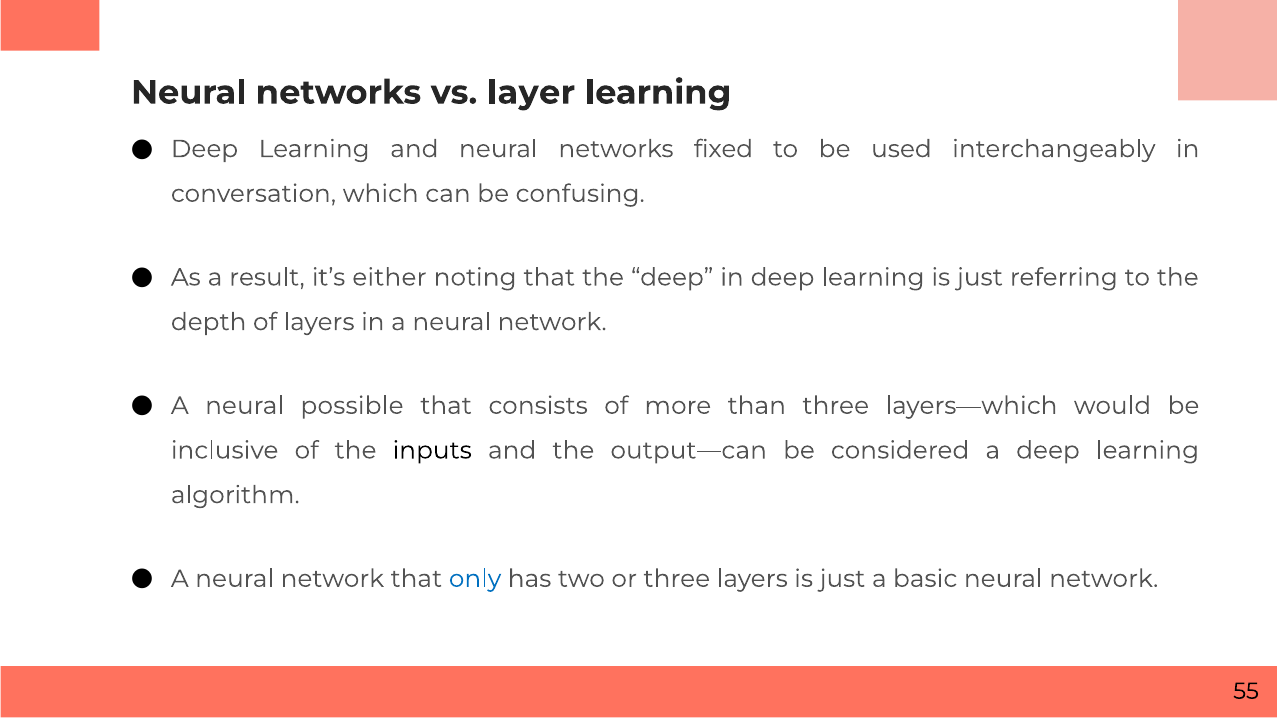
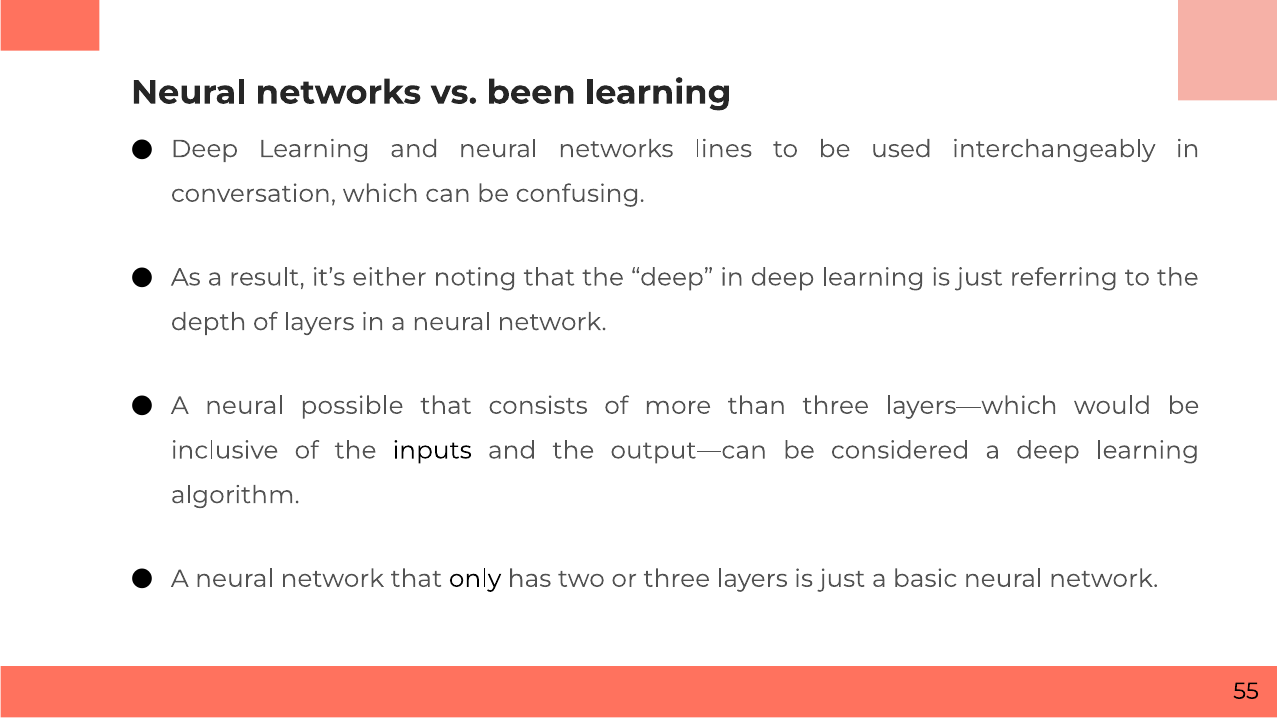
layer: layer -> been
fixed: fixed -> lines
only colour: blue -> black
